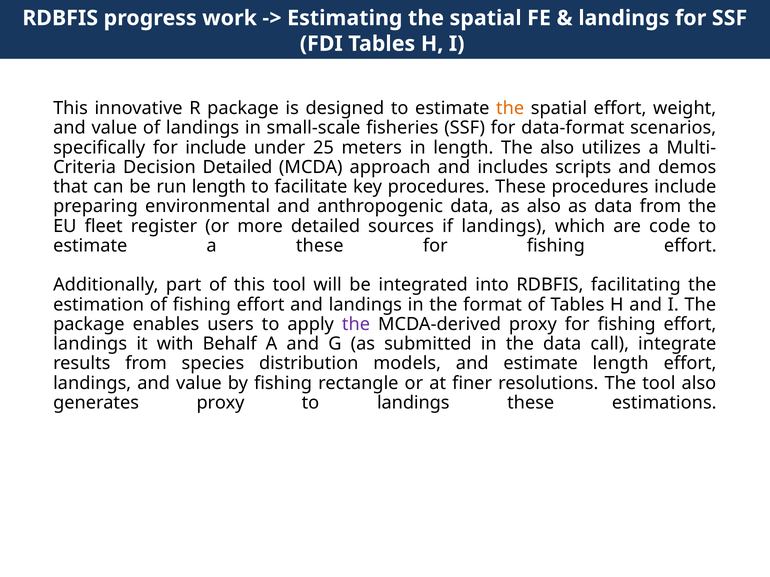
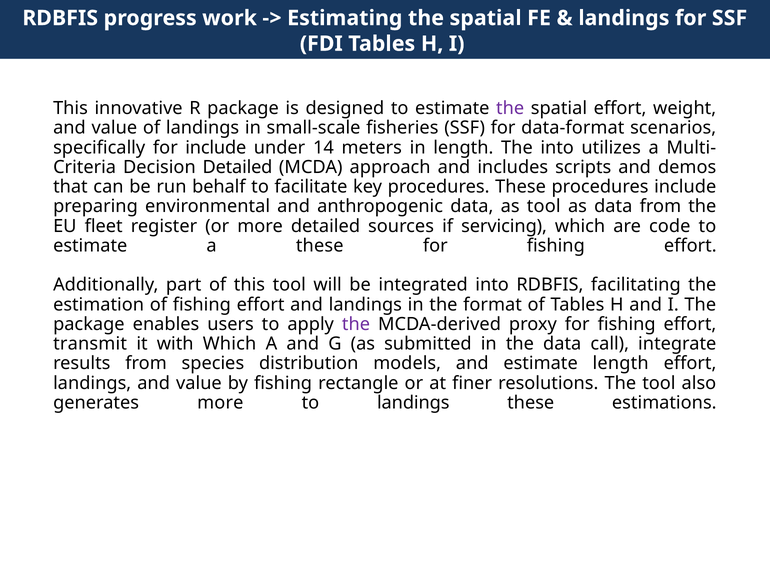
the at (510, 108) colour: orange -> purple
25: 25 -> 14
The also: also -> into
run length: length -> behalf
as also: also -> tool
if landings: landings -> servicing
landings at (90, 344): landings -> transmit
with Behalf: Behalf -> Which
generates proxy: proxy -> more
